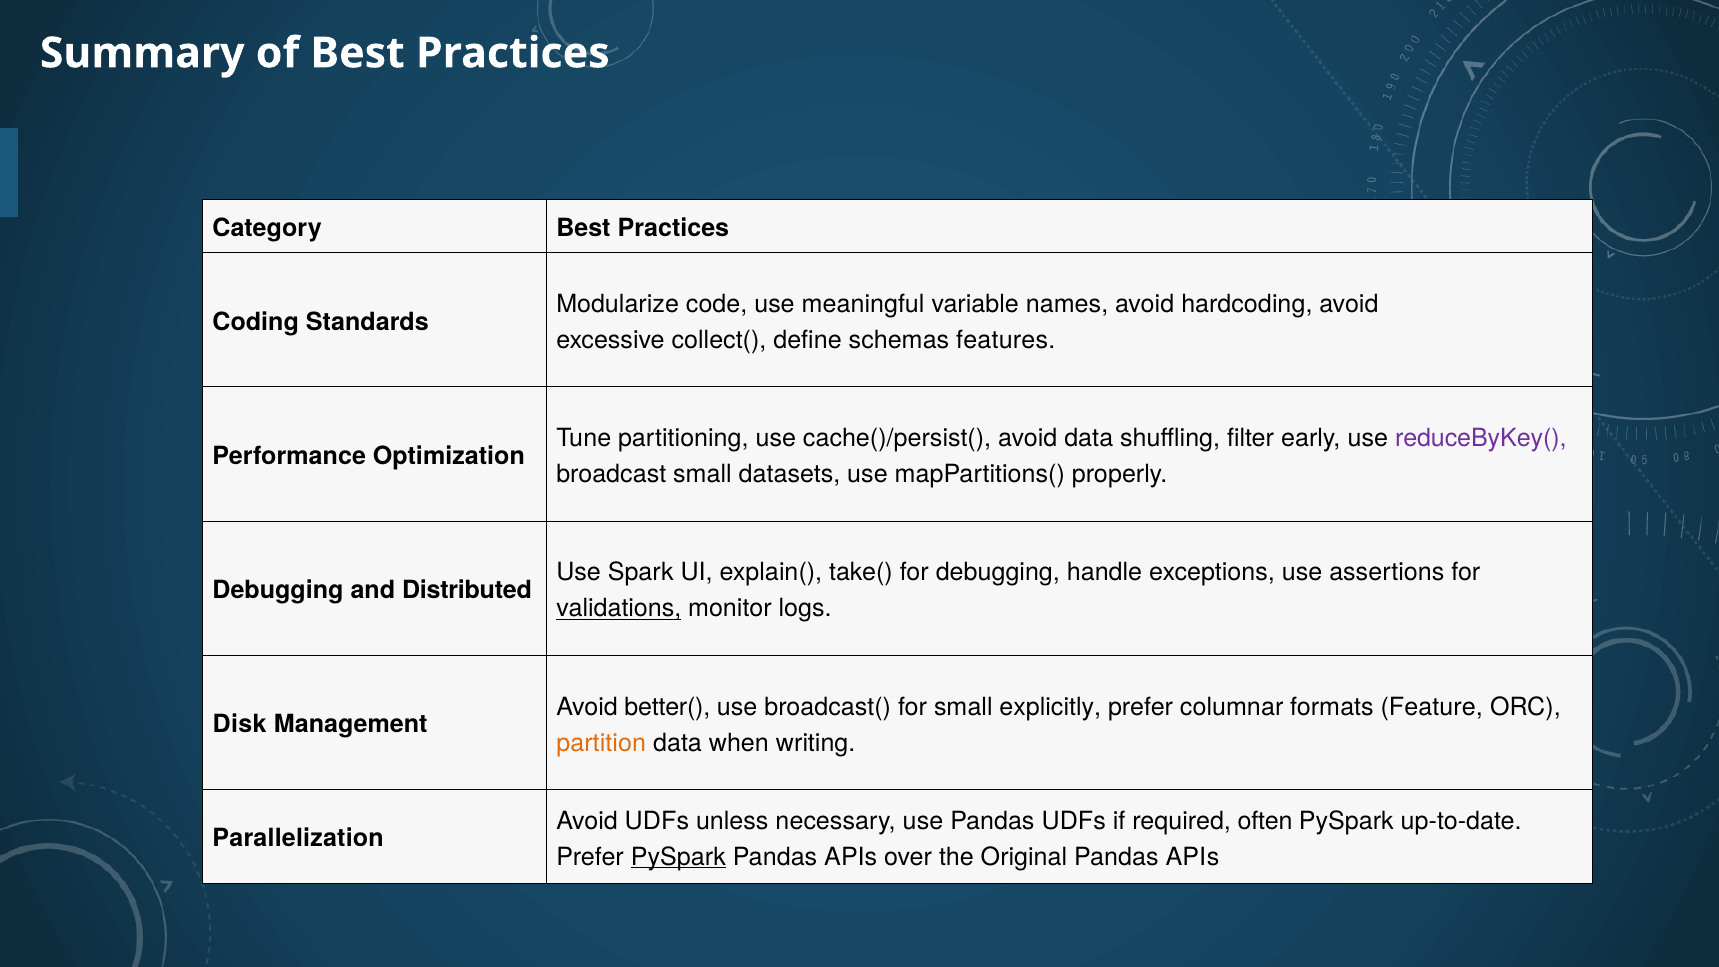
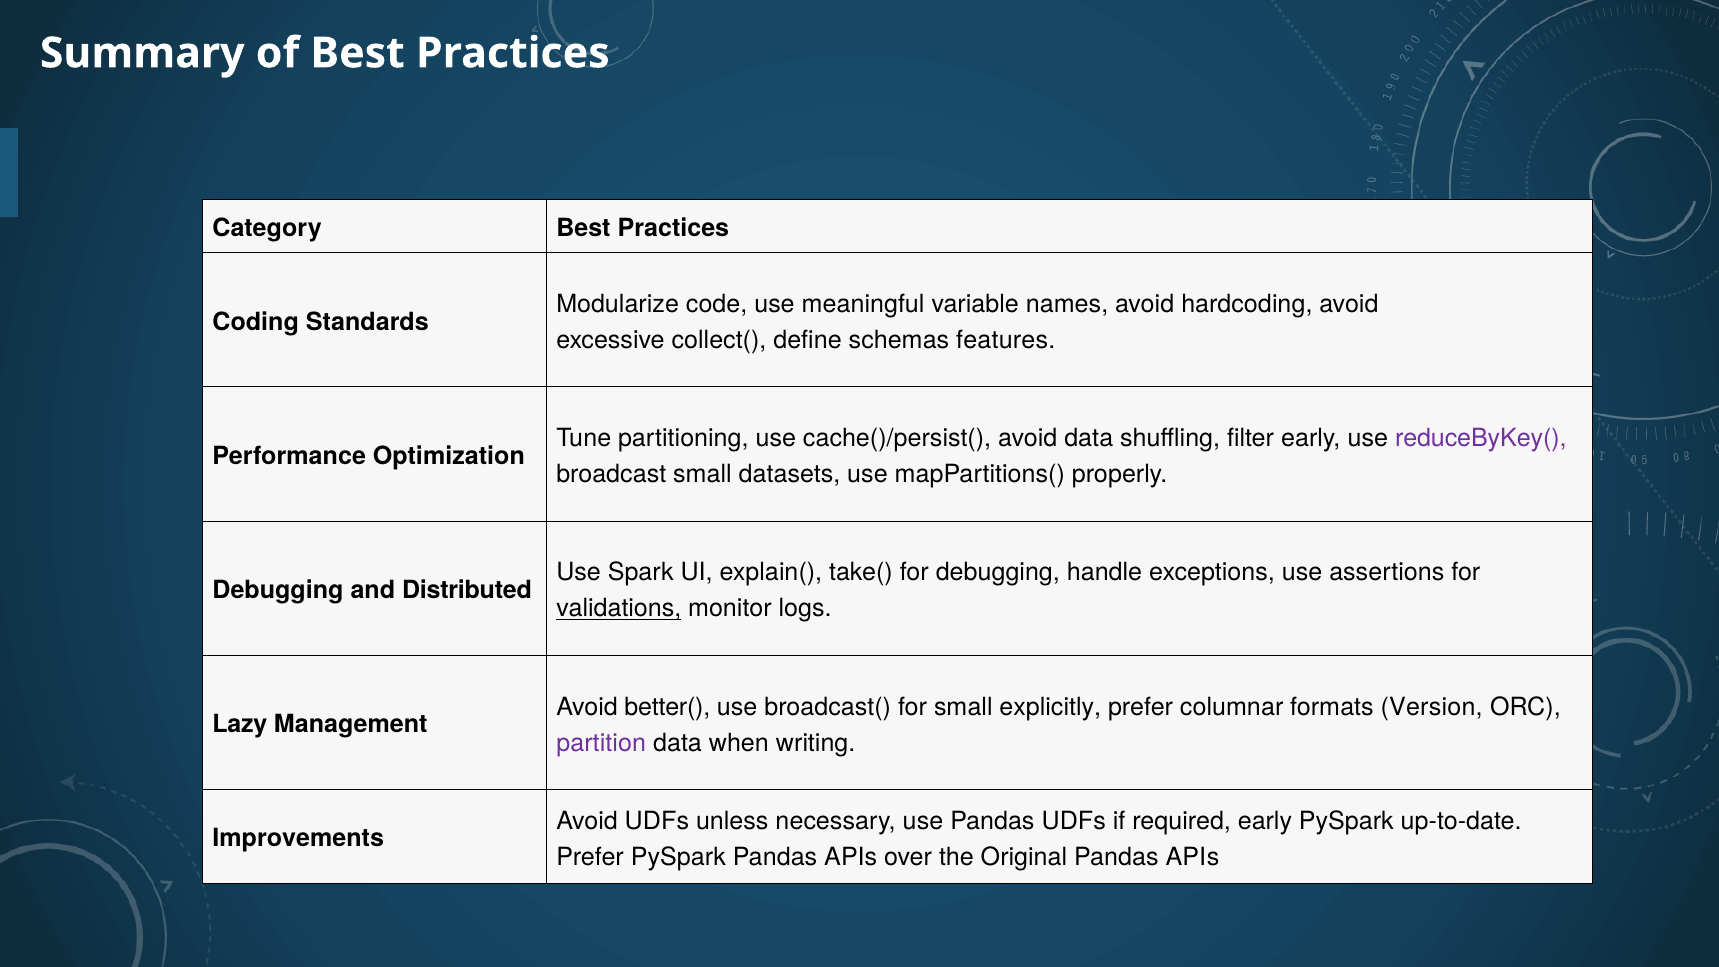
Feature: Feature -> Version
Disk: Disk -> Lazy
partition colour: orange -> purple
required often: often -> early
Parallelization: Parallelization -> Improvements
PySpark at (678, 857) underline: present -> none
